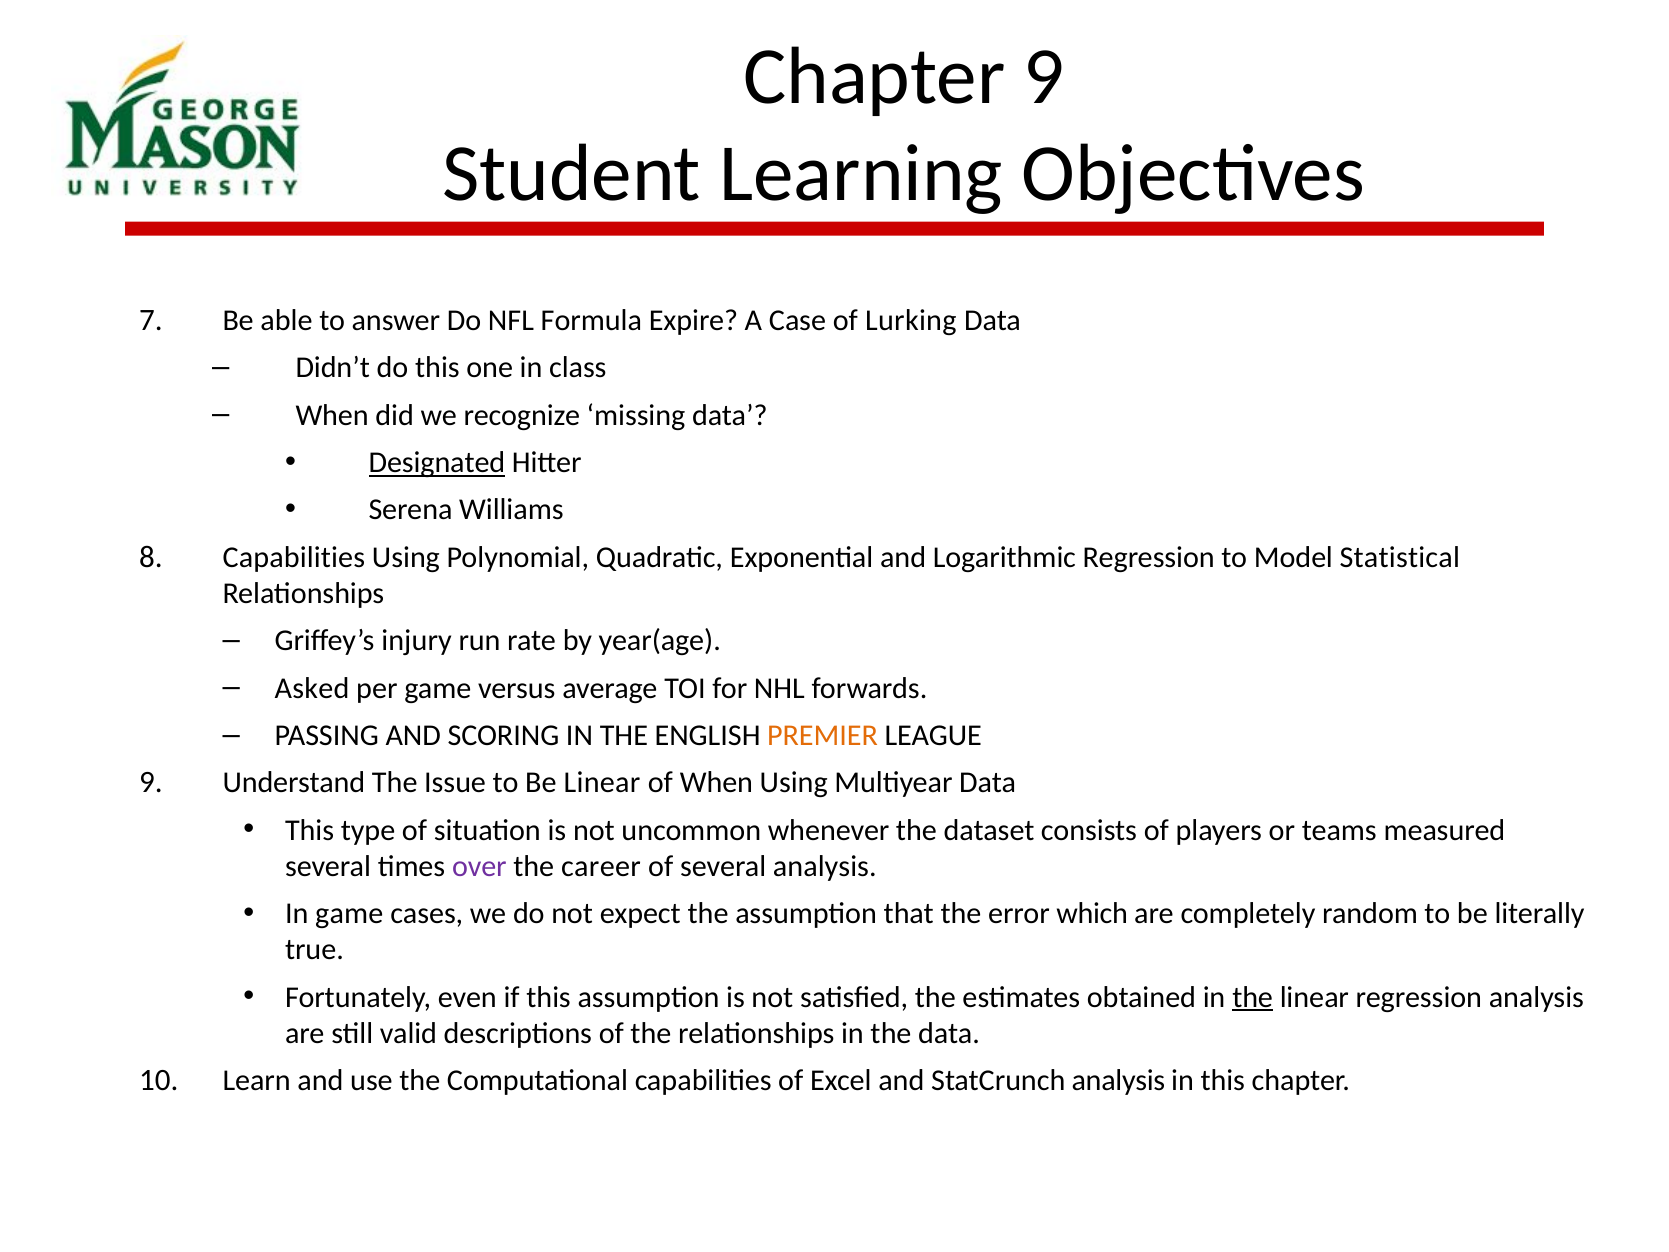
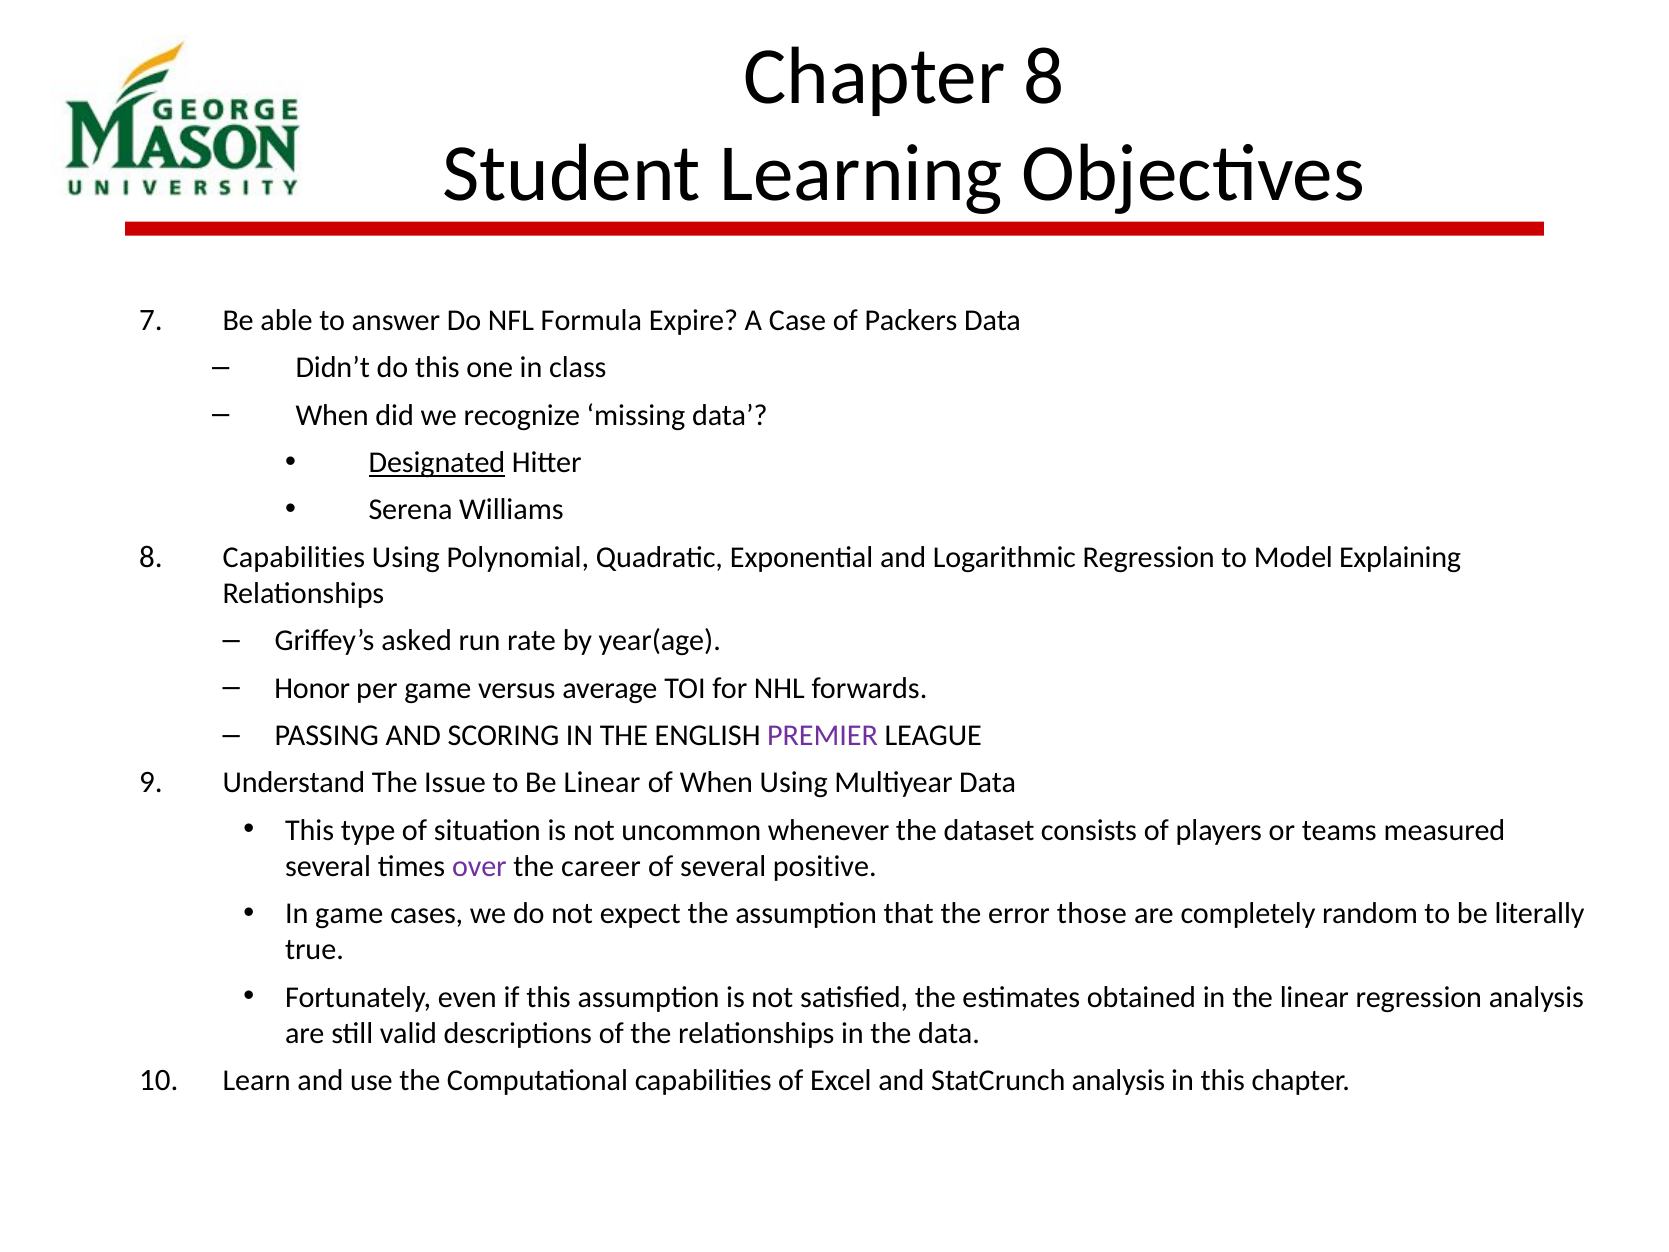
Chapter 9: 9 -> 8
Lurking: Lurking -> Packers
Statistical: Statistical -> Explaining
injury: injury -> asked
Asked: Asked -> Honor
PREMIER colour: orange -> purple
several analysis: analysis -> positive
which: which -> those
the at (1253, 997) underline: present -> none
